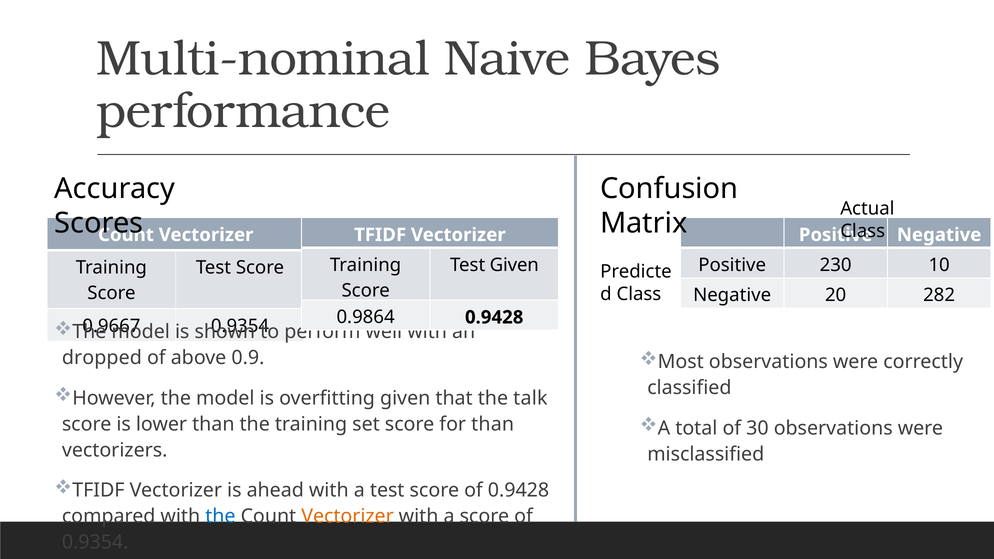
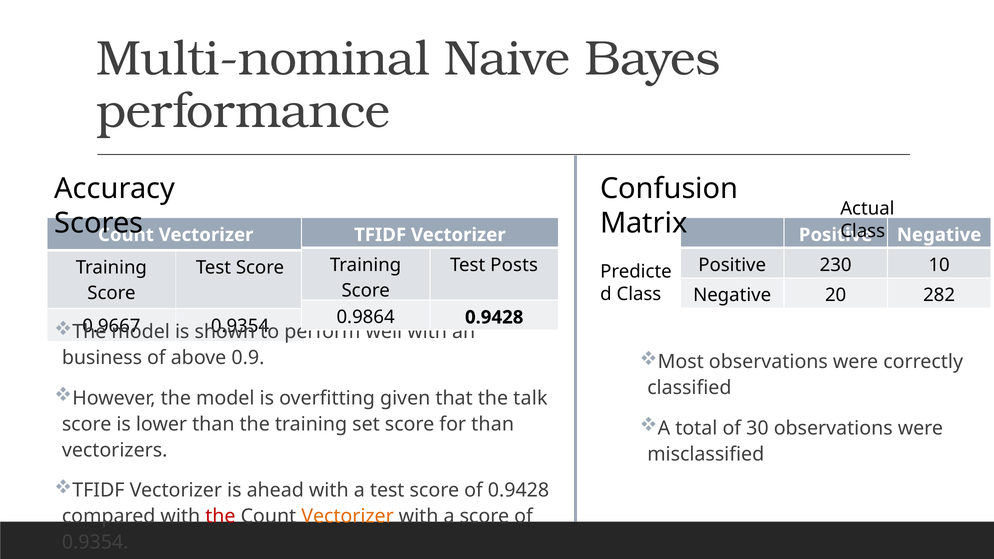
Test Given: Given -> Posts
dropped: dropped -> business
the at (220, 517) colour: blue -> red
